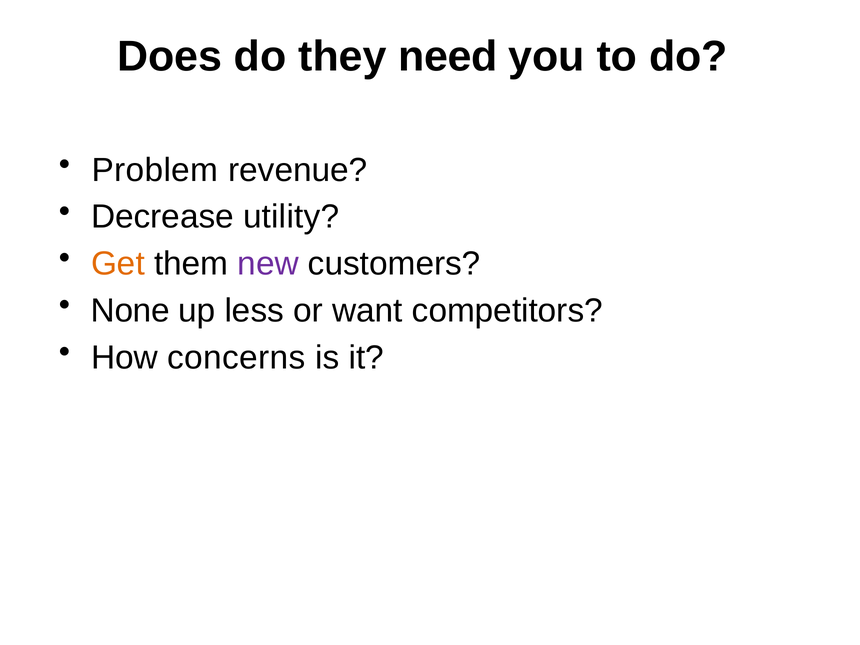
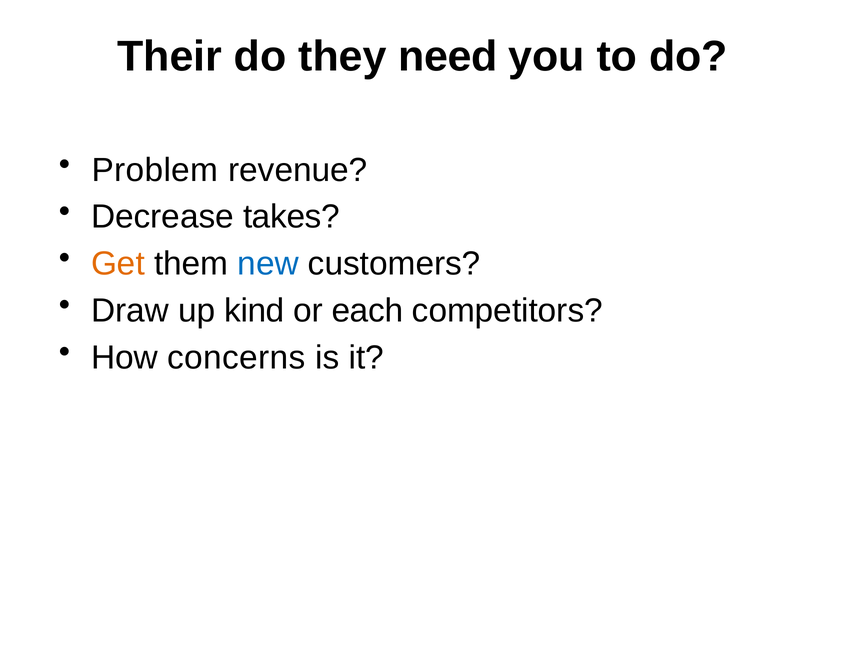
Does: Does -> Their
utility: utility -> takes
new colour: purple -> blue
None: None -> Draw
less: less -> kind
want: want -> each
